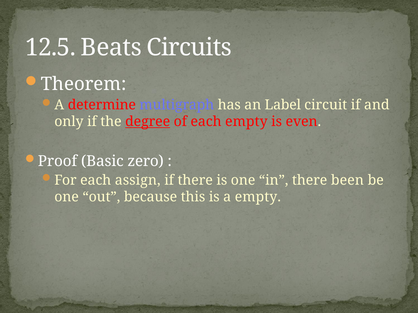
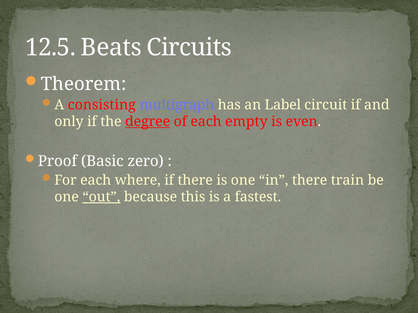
determine: determine -> consisting
assign: assign -> where
been: been -> train
out underline: none -> present
a empty: empty -> fastest
